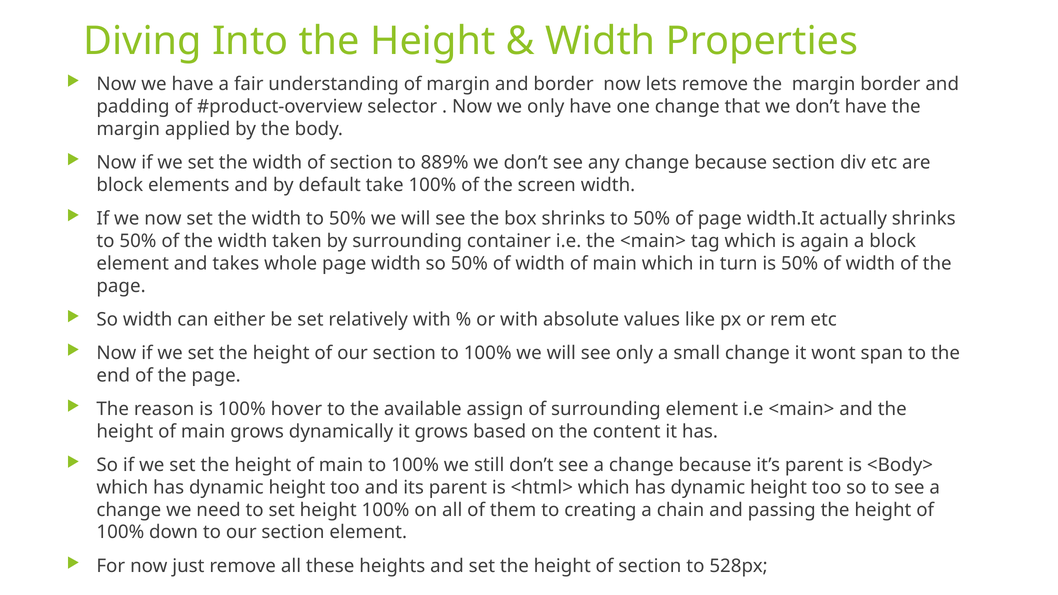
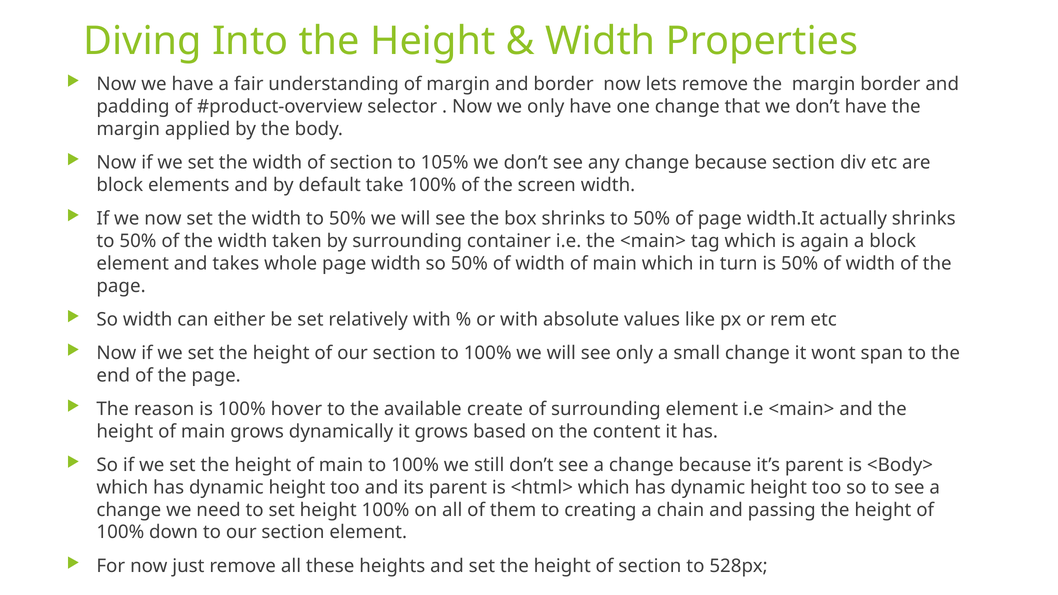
889%: 889% -> 105%
assign: assign -> create
